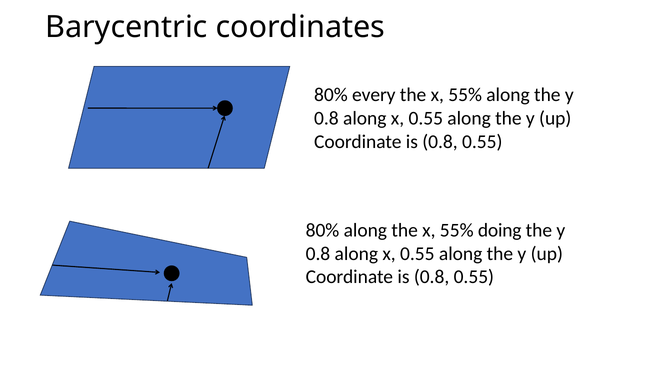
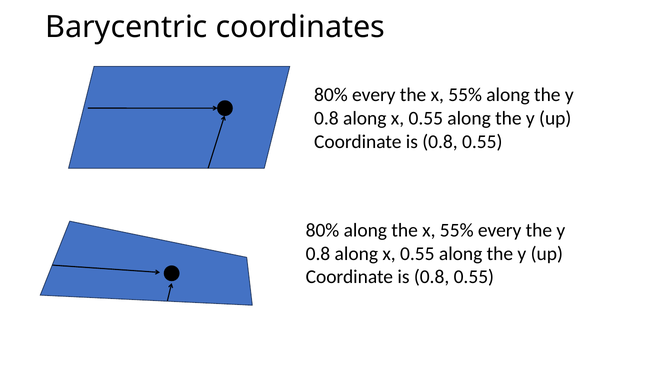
55% doing: doing -> every
